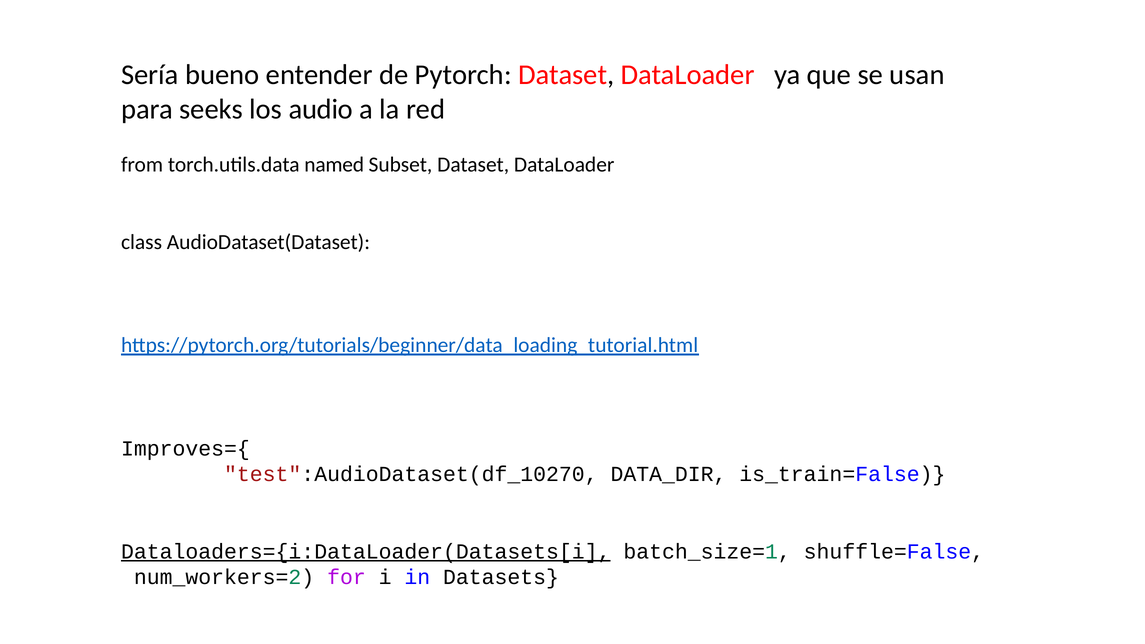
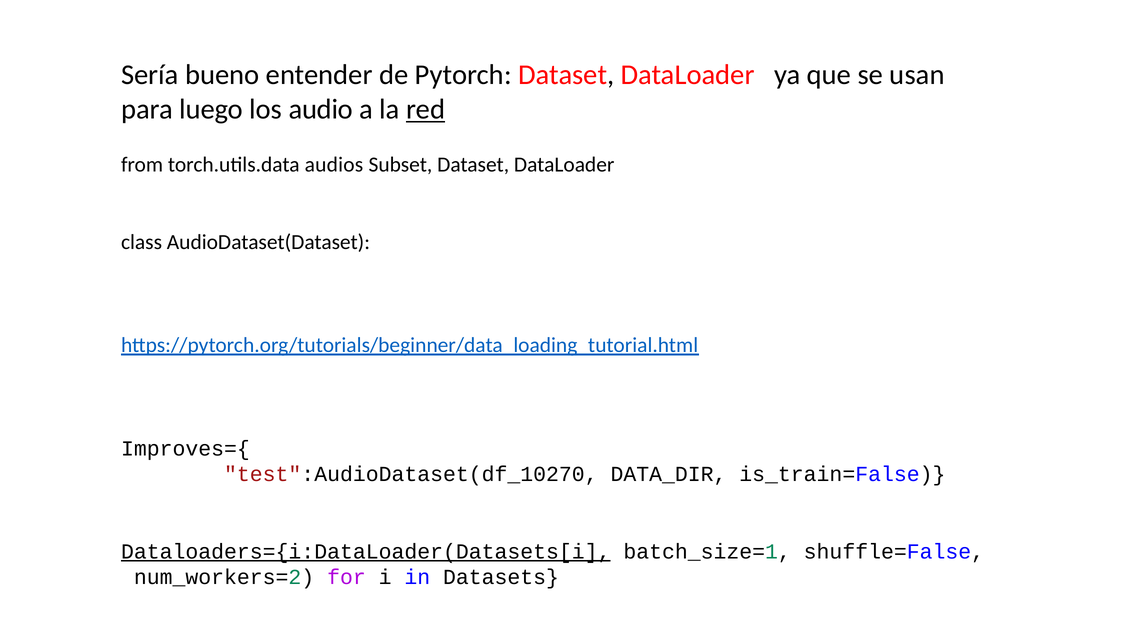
seeks: seeks -> luego
red underline: none -> present
named: named -> audios
